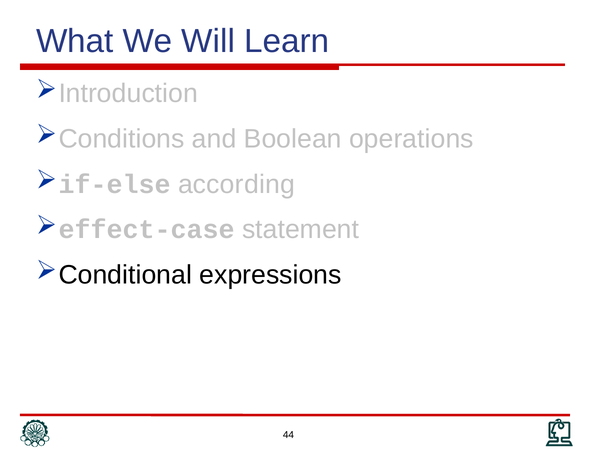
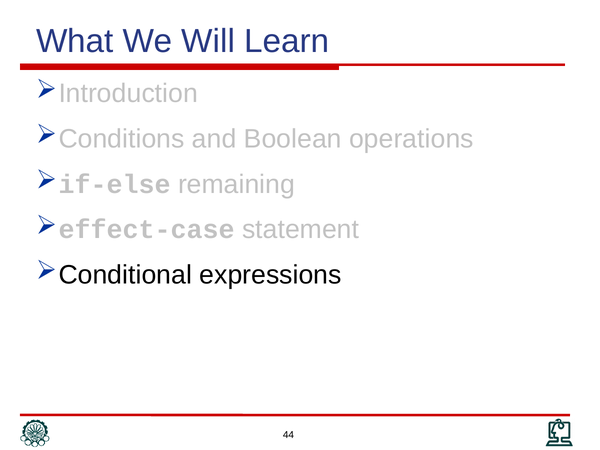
according: according -> remaining
